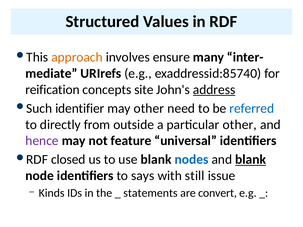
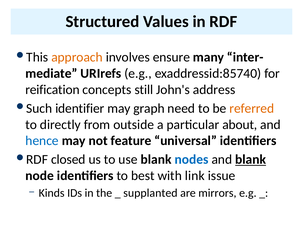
site: site -> still
address underline: present -> none
may other: other -> graph
referred colour: blue -> orange
particular other: other -> about
hence colour: purple -> blue
says: says -> best
still: still -> link
statements: statements -> supplanted
convert: convert -> mirrors
